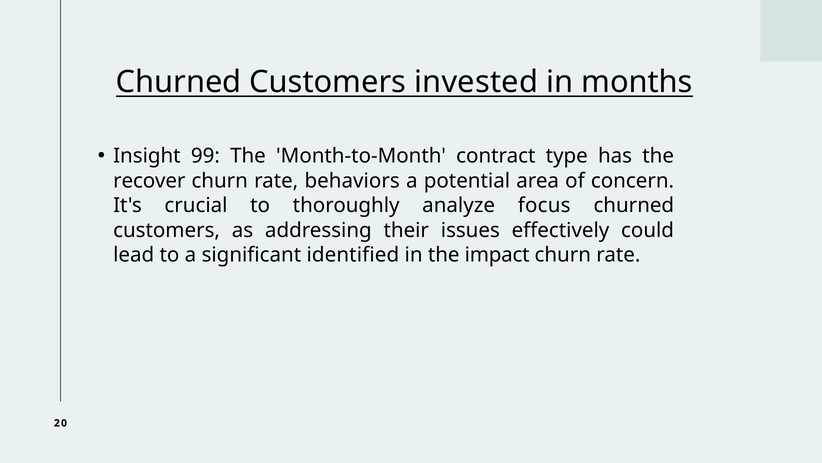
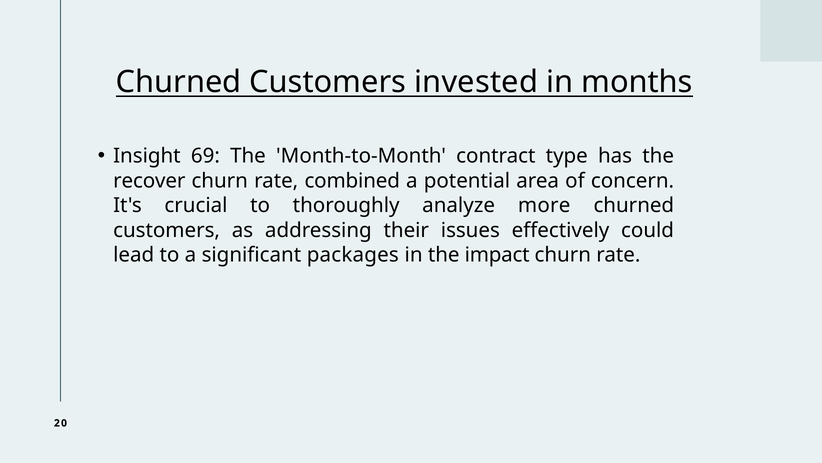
99: 99 -> 69
behaviors: behaviors -> combined
focus: focus -> more
identified: identified -> packages
